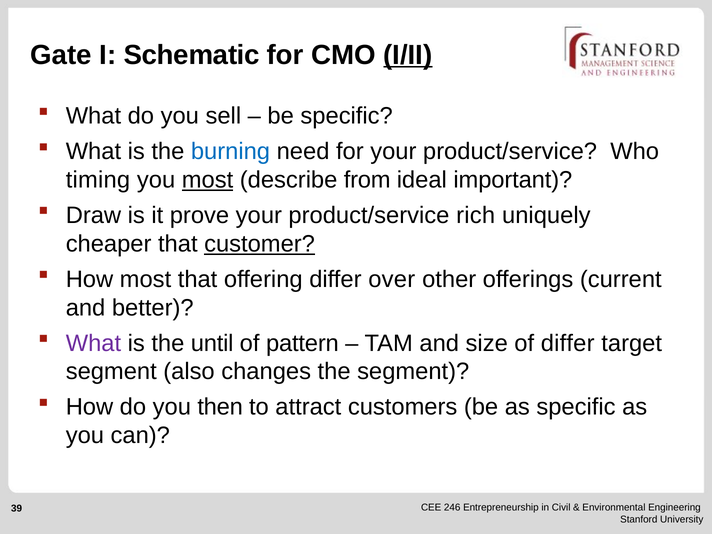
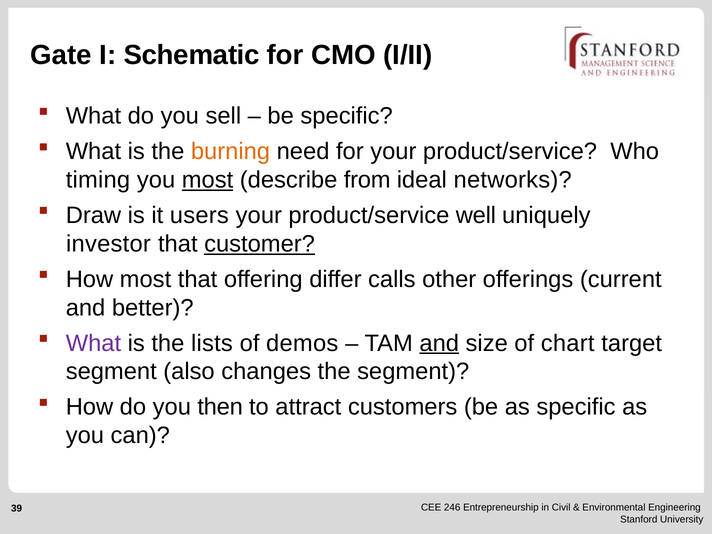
I/II underline: present -> none
burning colour: blue -> orange
important: important -> networks
prove: prove -> users
rich: rich -> well
cheaper: cheaper -> investor
over: over -> calls
until: until -> lists
pattern: pattern -> demos
and at (439, 343) underline: none -> present
of differ: differ -> chart
